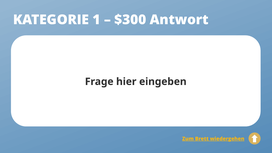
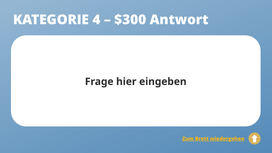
1: 1 -> 4
